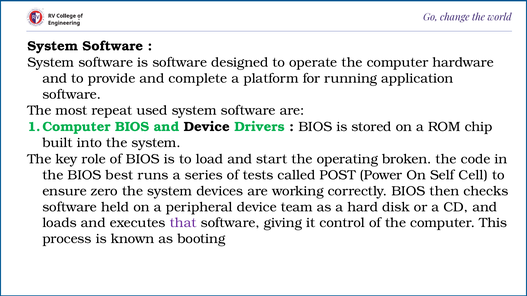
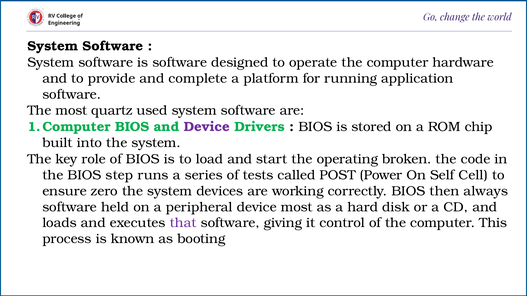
repeat: repeat -> quartz
Device at (207, 127) colour: black -> purple
best: best -> step
checks: checks -> always
device team: team -> most
